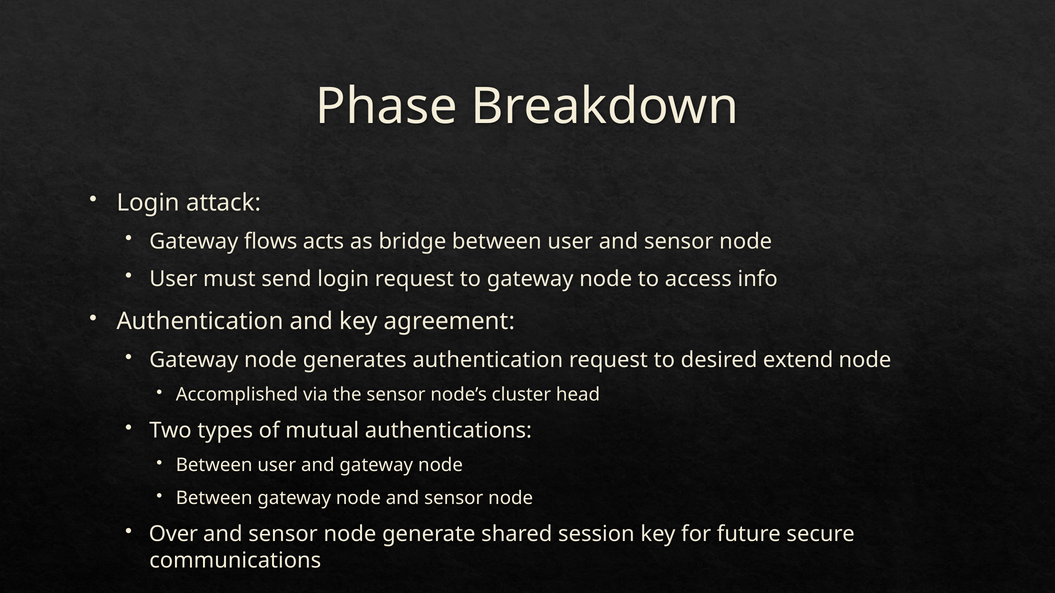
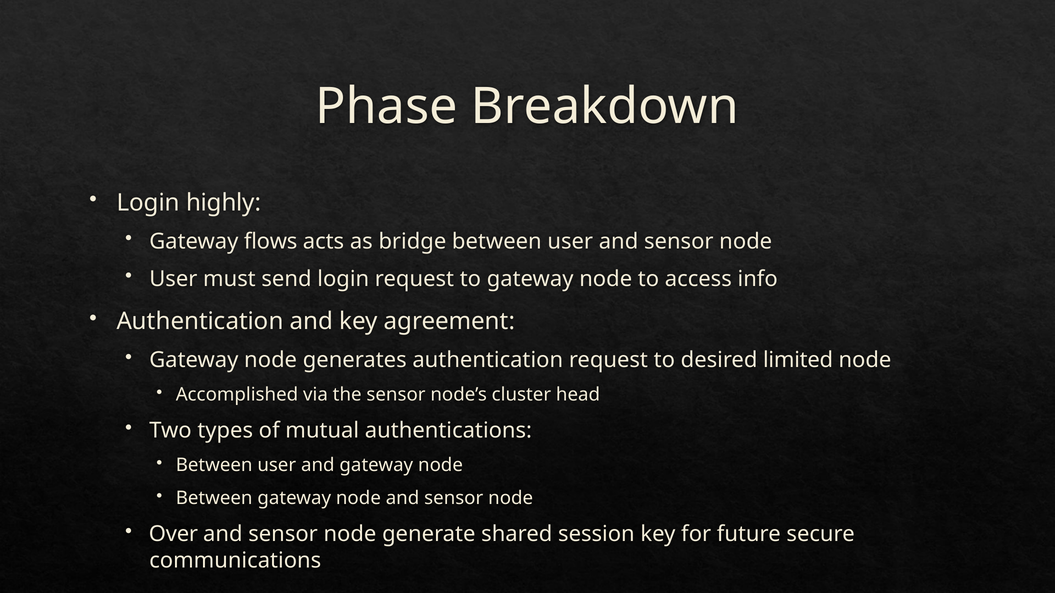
attack: attack -> highly
extend: extend -> limited
